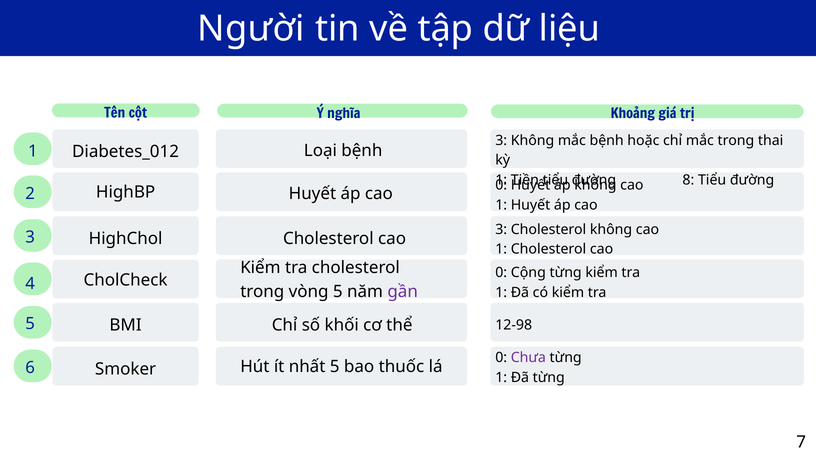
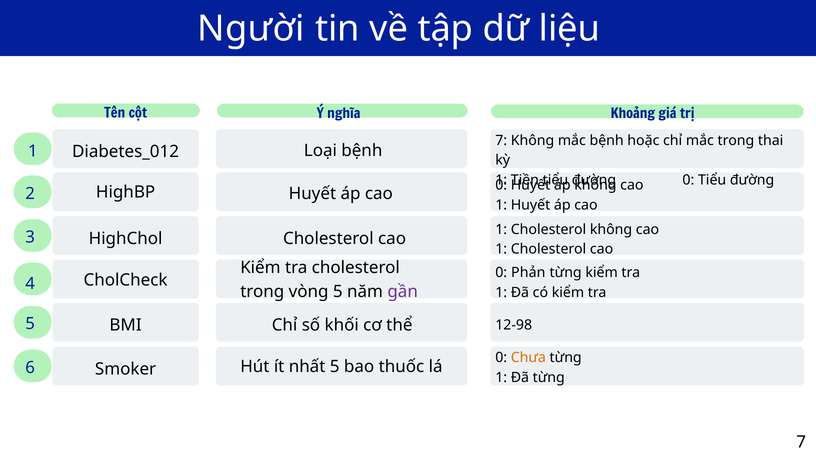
3 at (501, 140): 3 -> 7
8 at (688, 180): 8 -> 0
3 at (501, 229): 3 -> 1
Cộng: Cộng -> Phản
Chưa colour: purple -> orange
